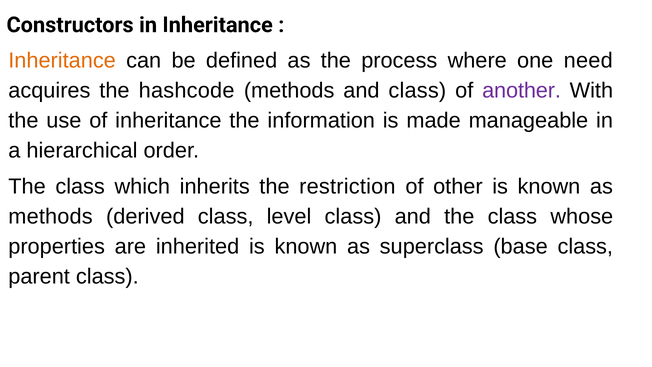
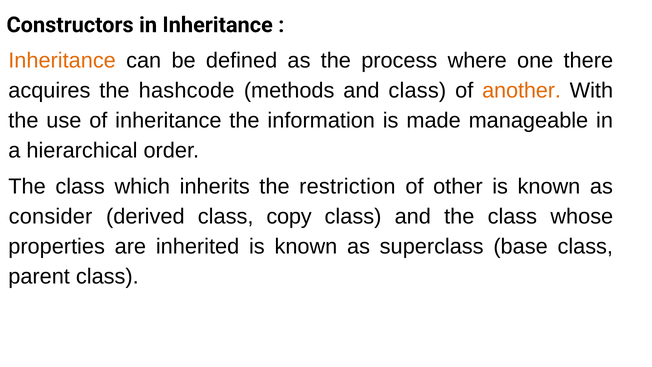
need: need -> there
another colour: purple -> orange
methods at (51, 217): methods -> consider
level: level -> copy
